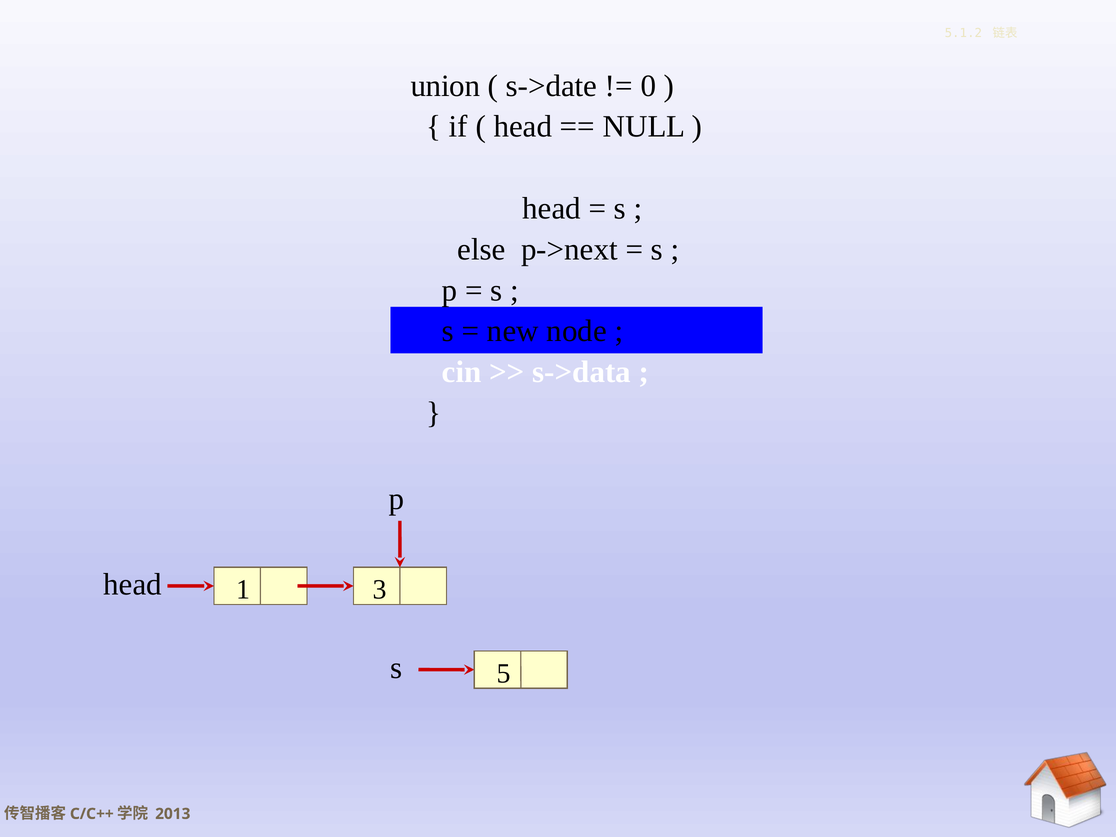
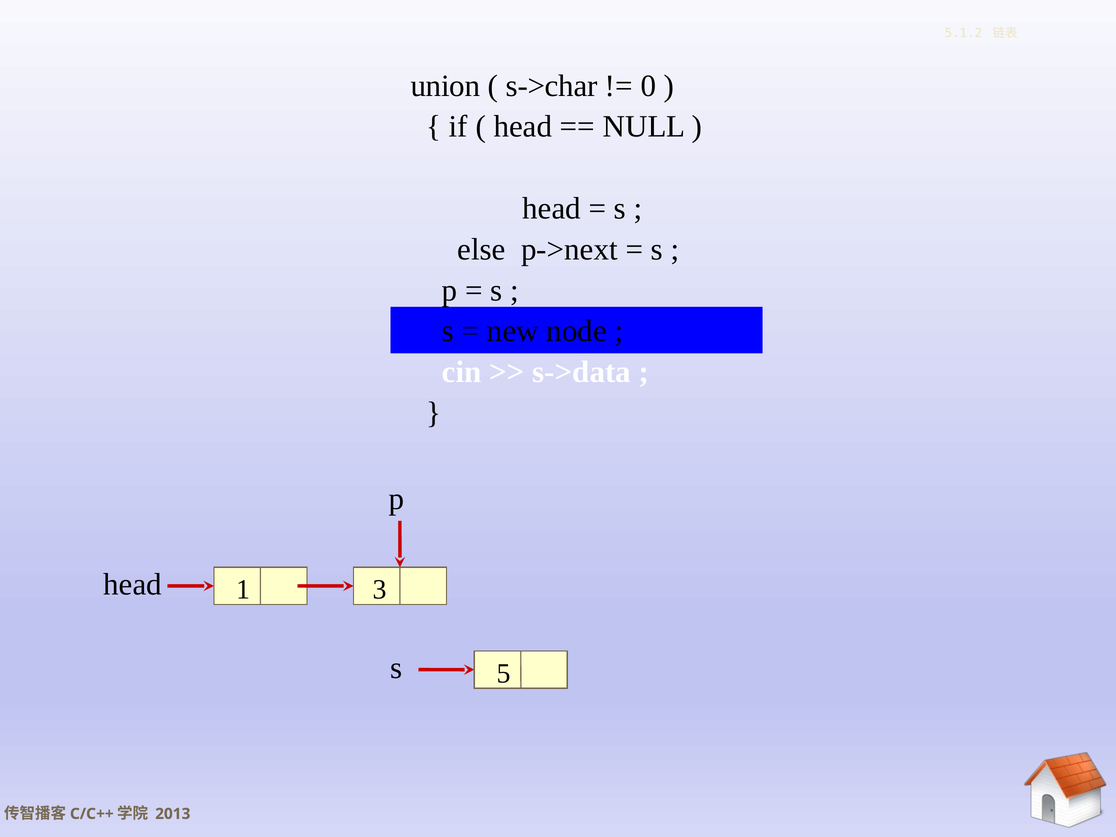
s->date: s->date -> s->char
